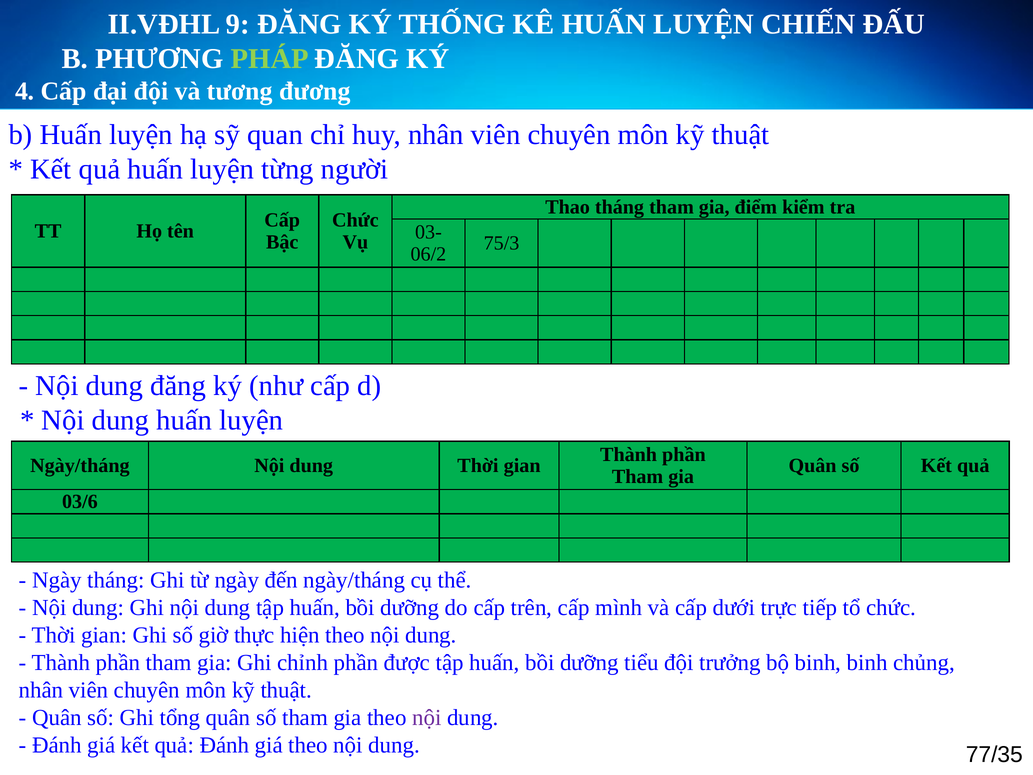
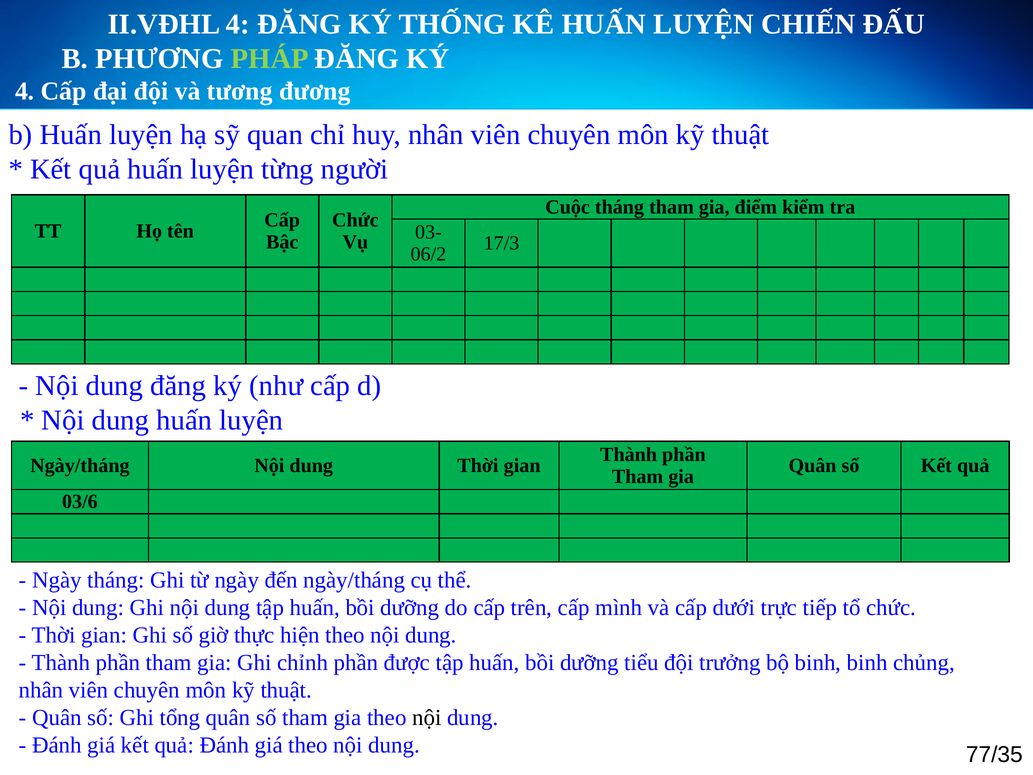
II.VĐHL 9: 9 -> 4
Thao: Thao -> Cuộc
75/3: 75/3 -> 17/3
nội at (427, 718) colour: purple -> black
